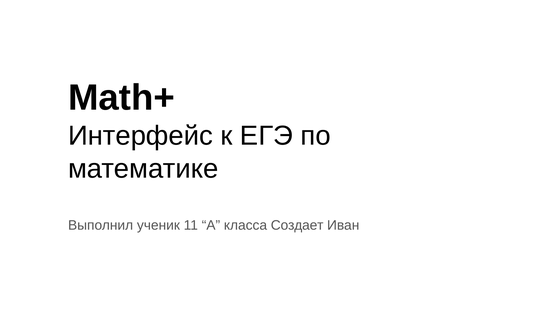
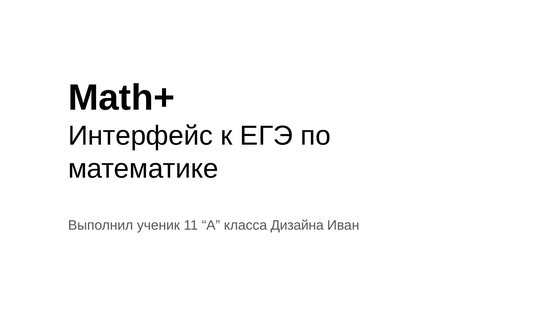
Создает: Создает -> Дизайна
